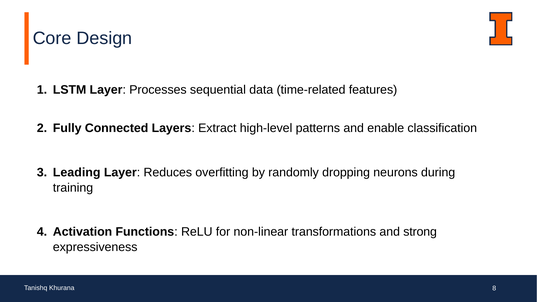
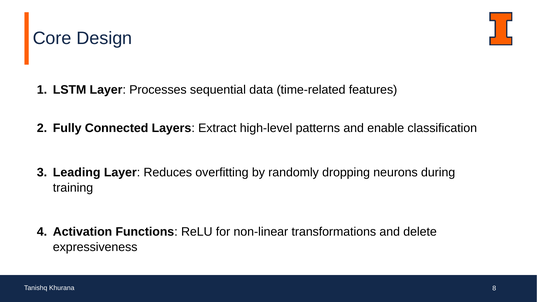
strong: strong -> delete
